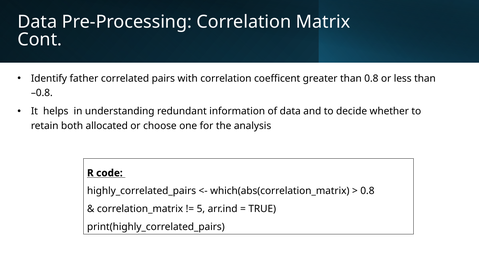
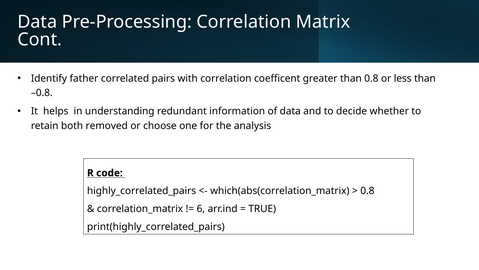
allocated: allocated -> removed
5: 5 -> 6
